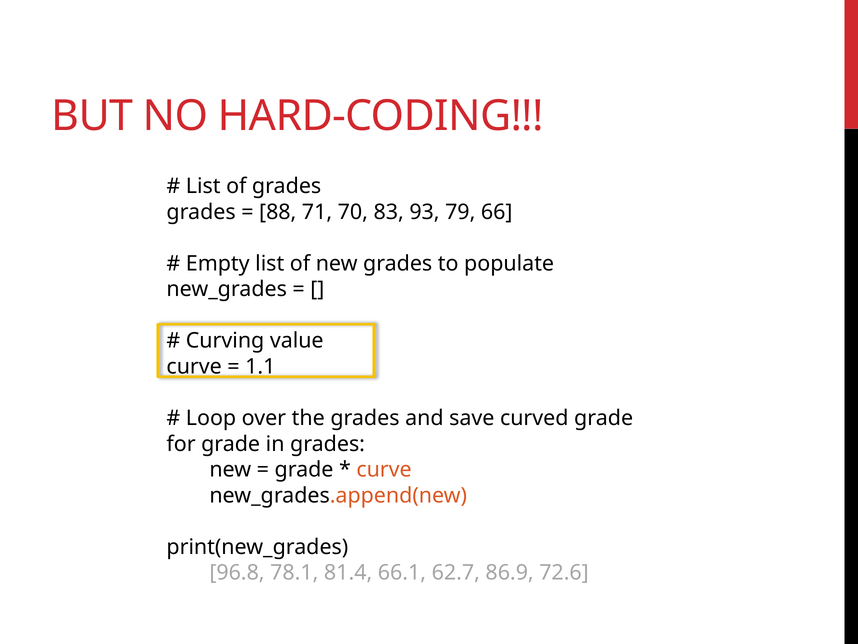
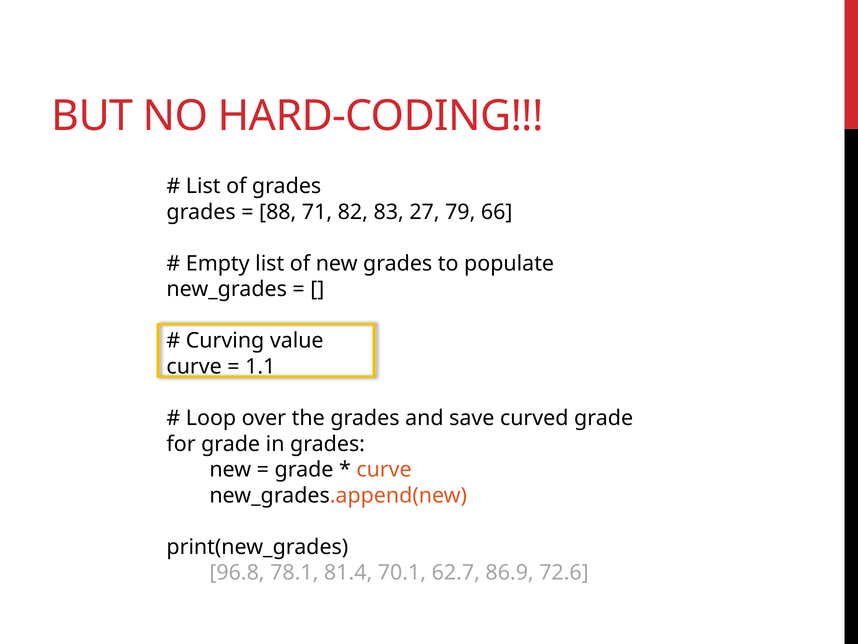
70: 70 -> 82
93: 93 -> 27
66.1: 66.1 -> 70.1
